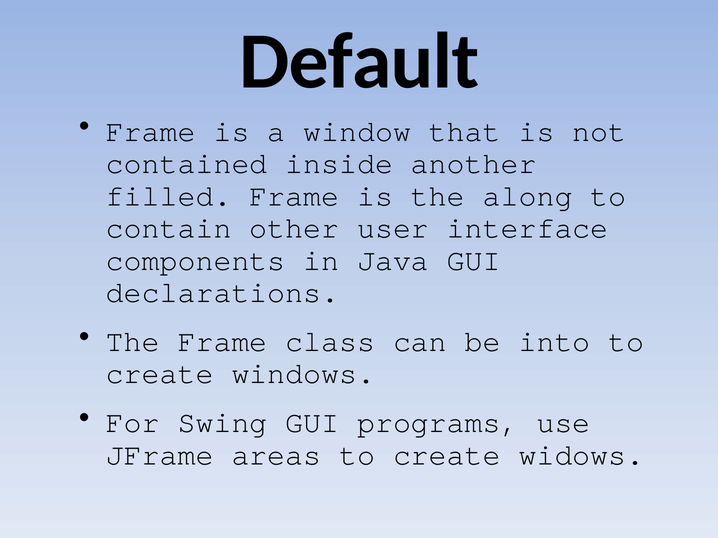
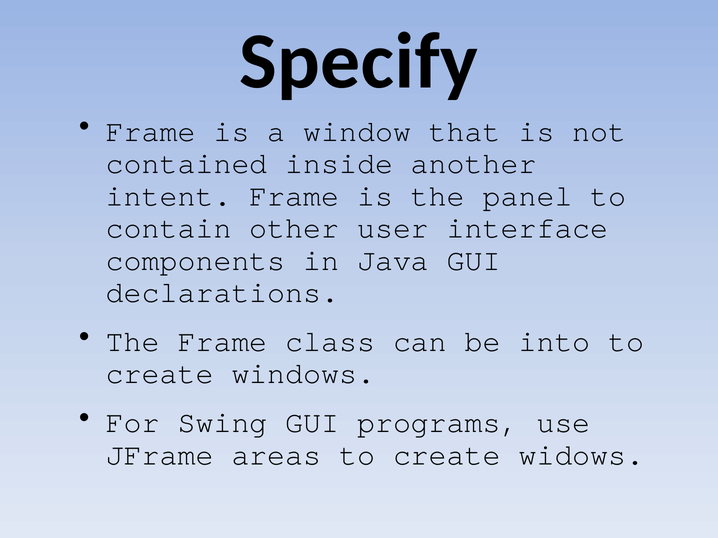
Default: Default -> Specify
filled: filled -> intent
along: along -> panel
